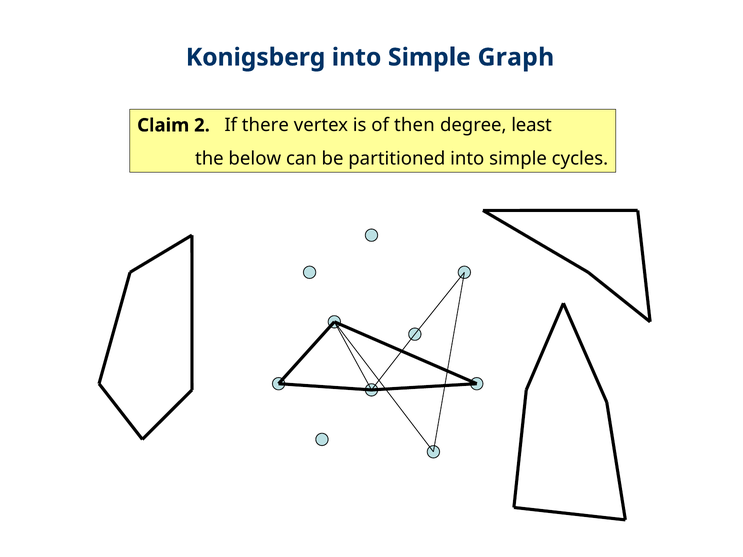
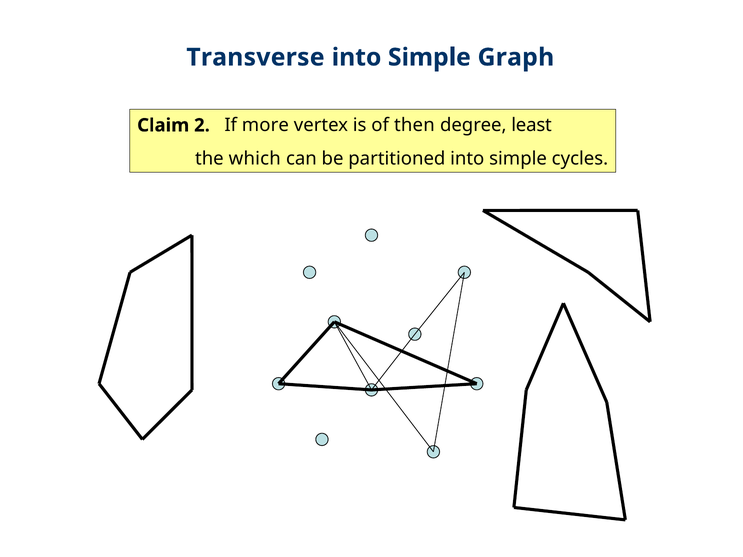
Konigsberg: Konigsberg -> Transverse
there: there -> more
below: below -> which
